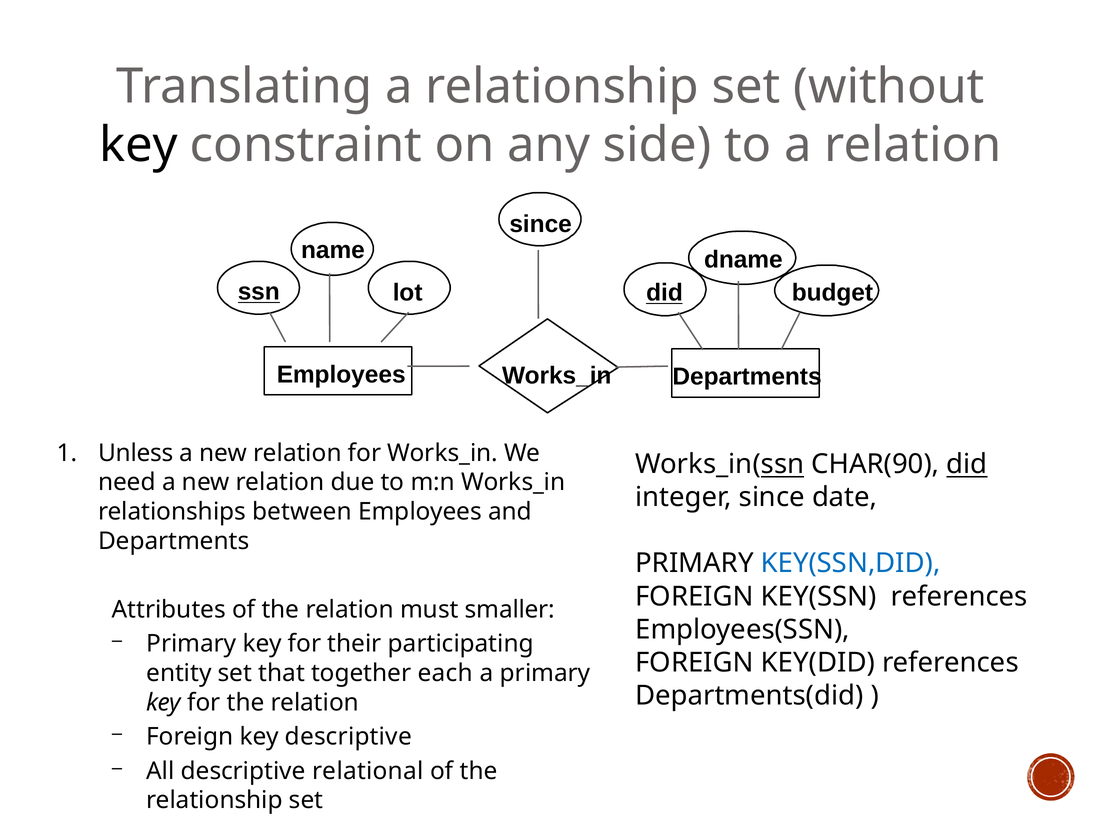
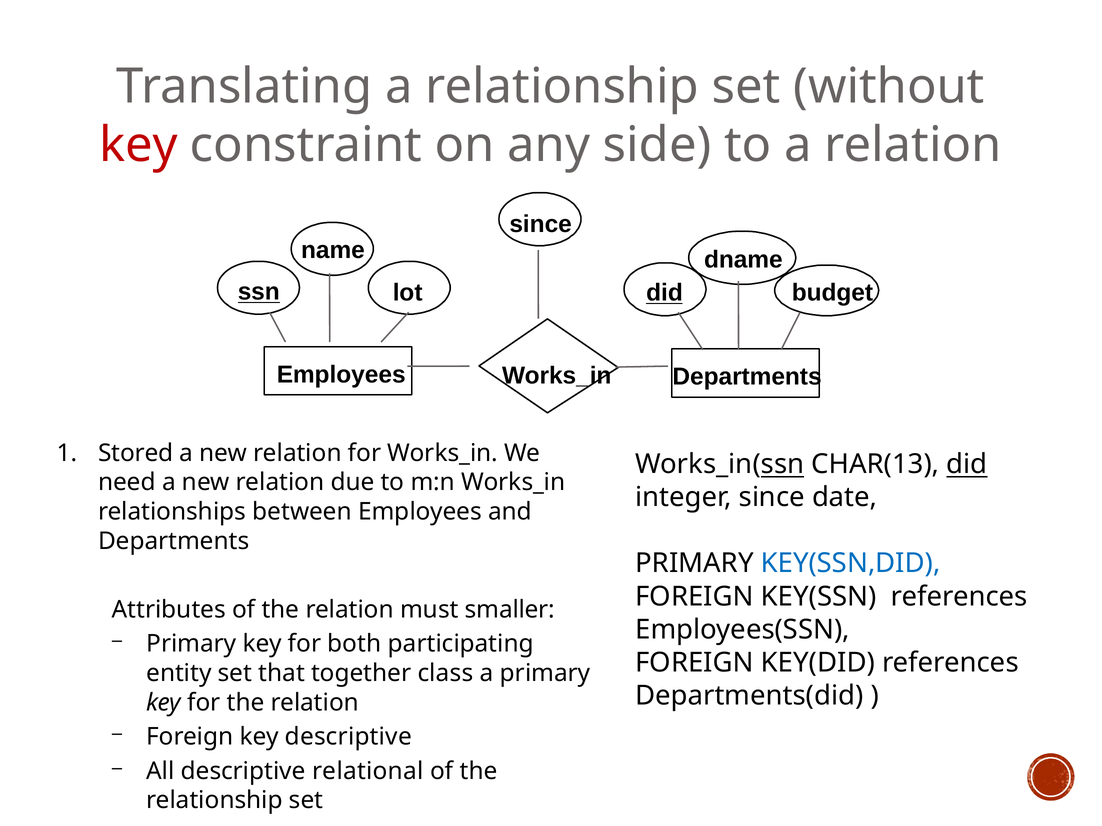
key at (139, 145) colour: black -> red
Unless: Unless -> Stored
CHAR(90: CHAR(90 -> CHAR(13
their: their -> both
each: each -> class
